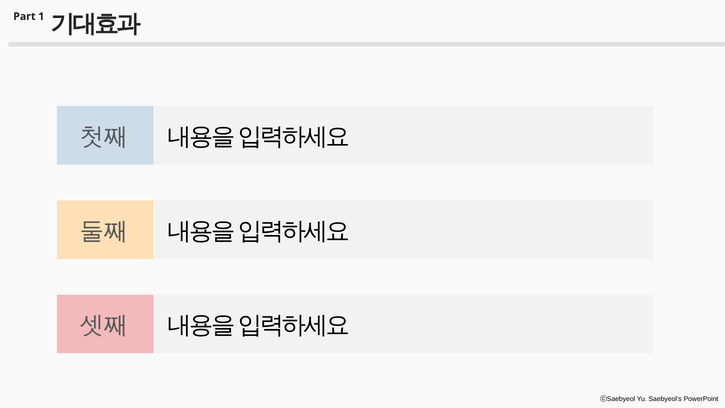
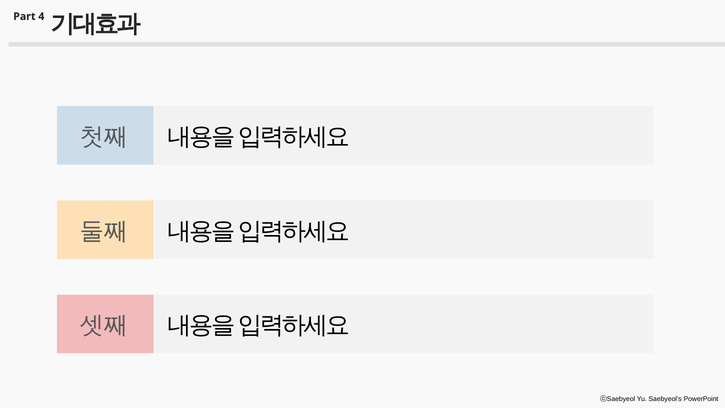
1: 1 -> 4
